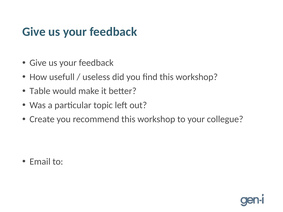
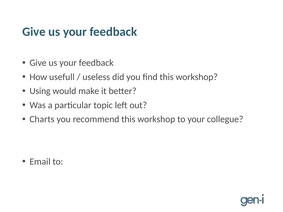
Table: Table -> Using
Create: Create -> Charts
